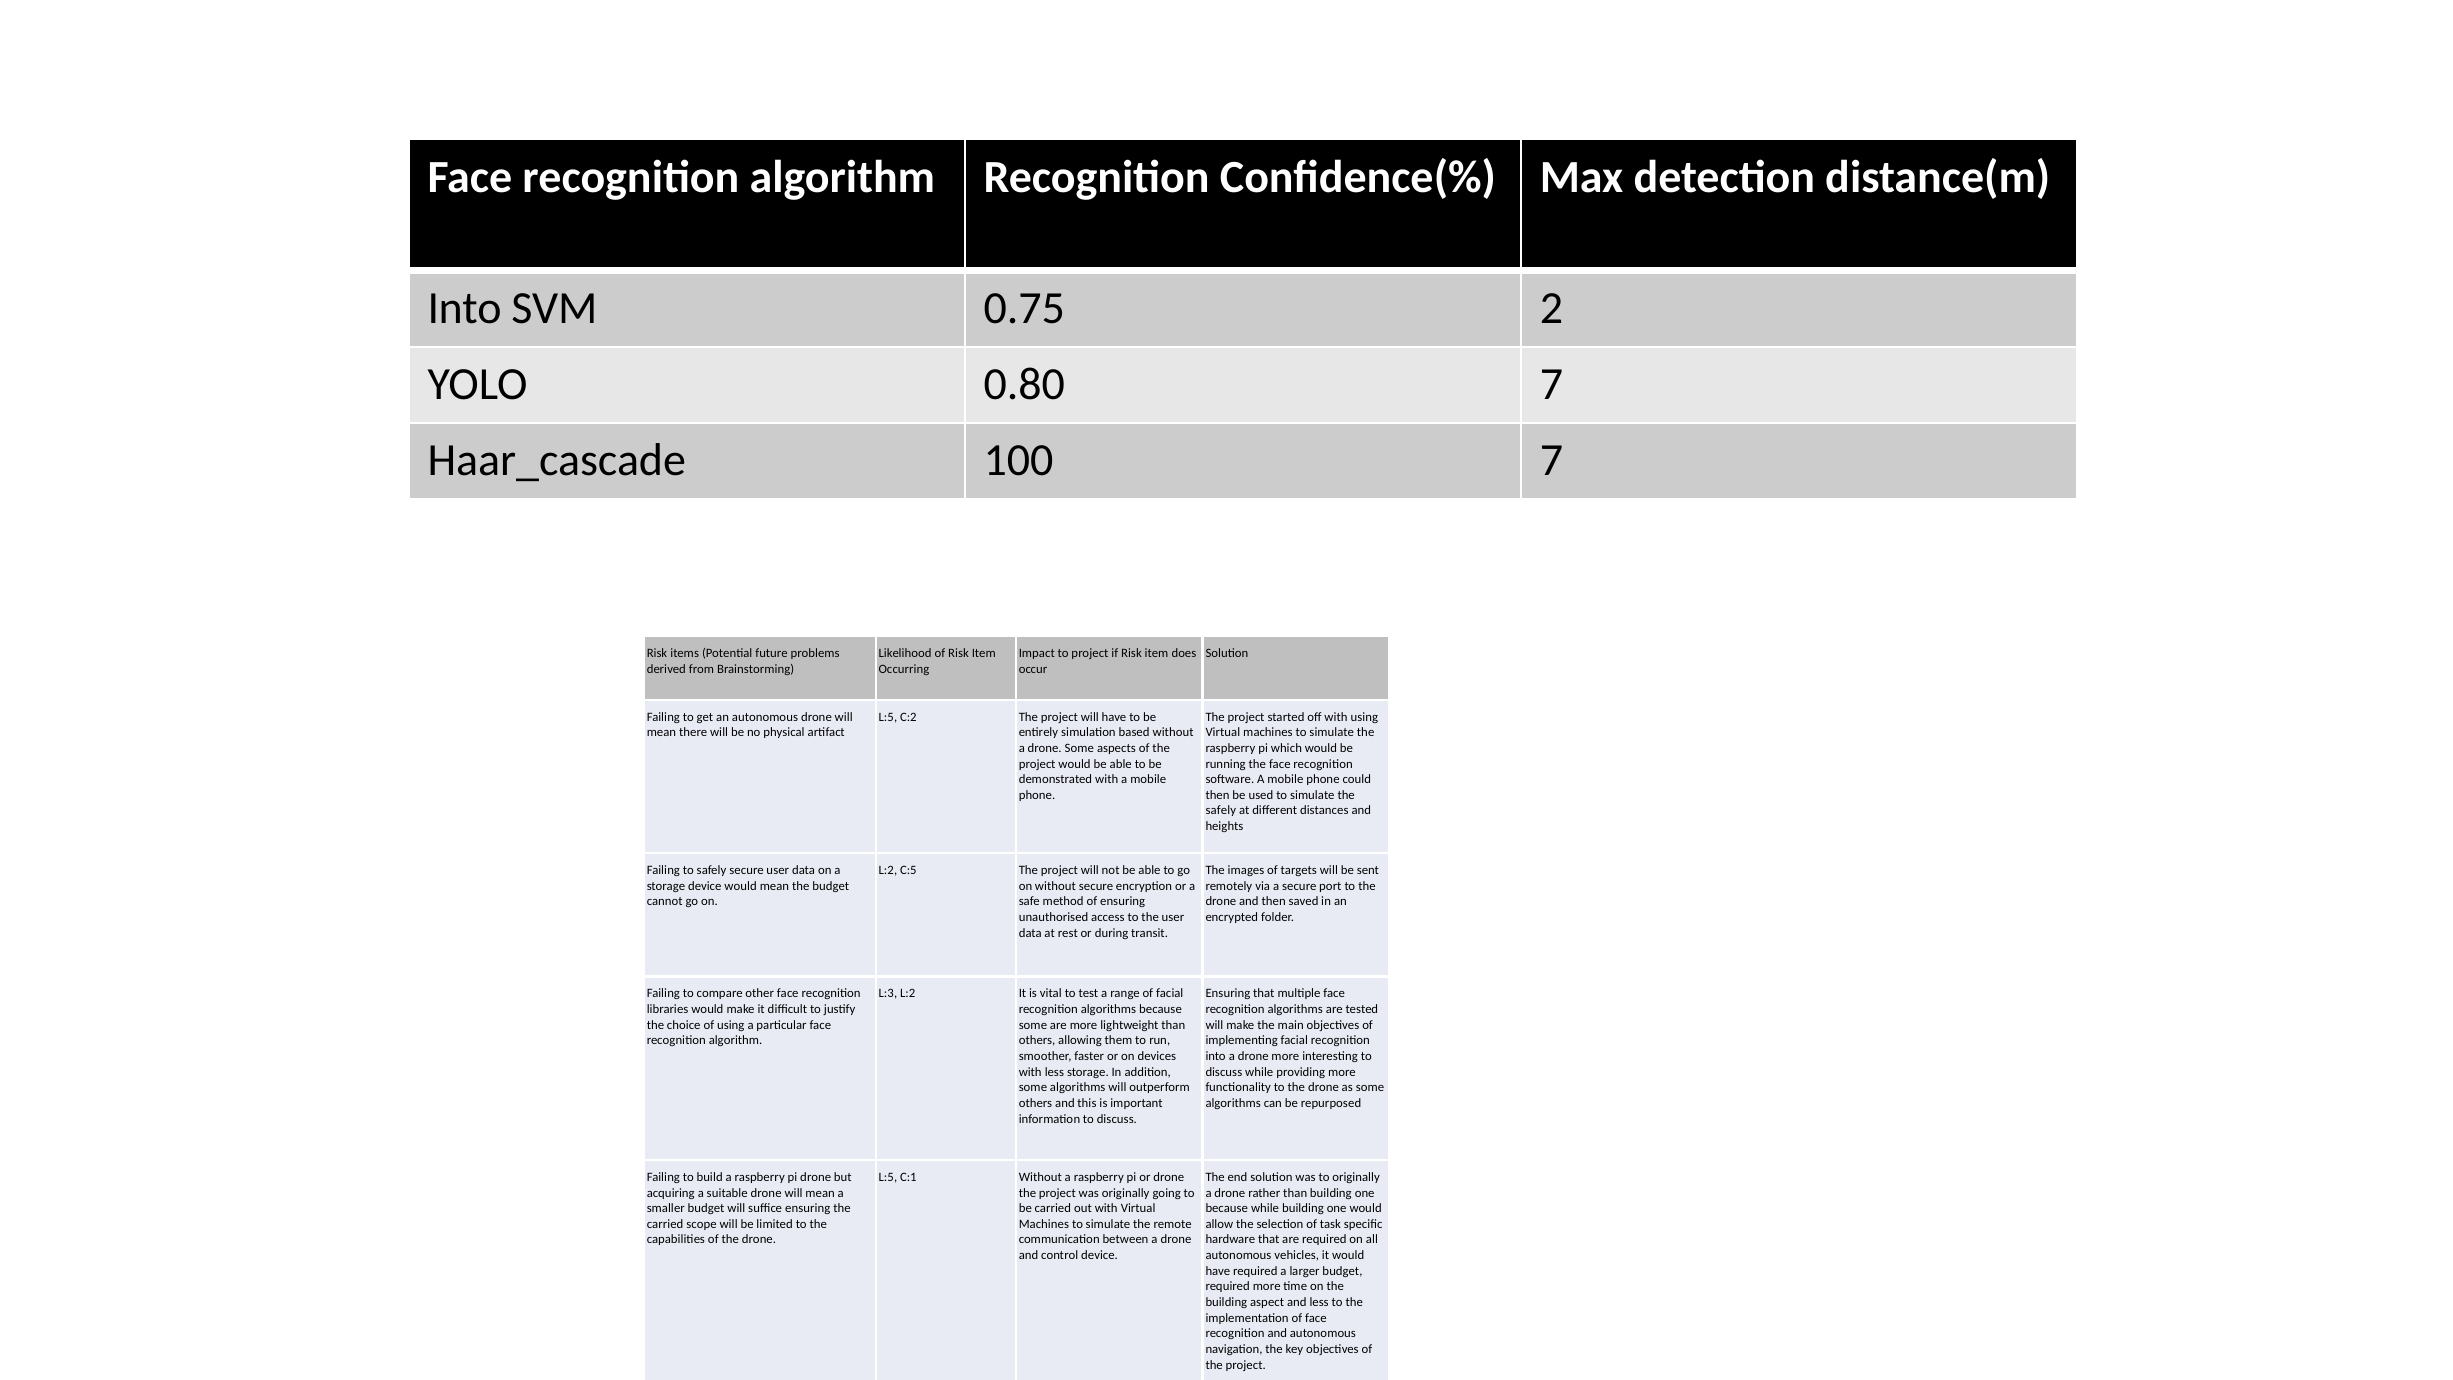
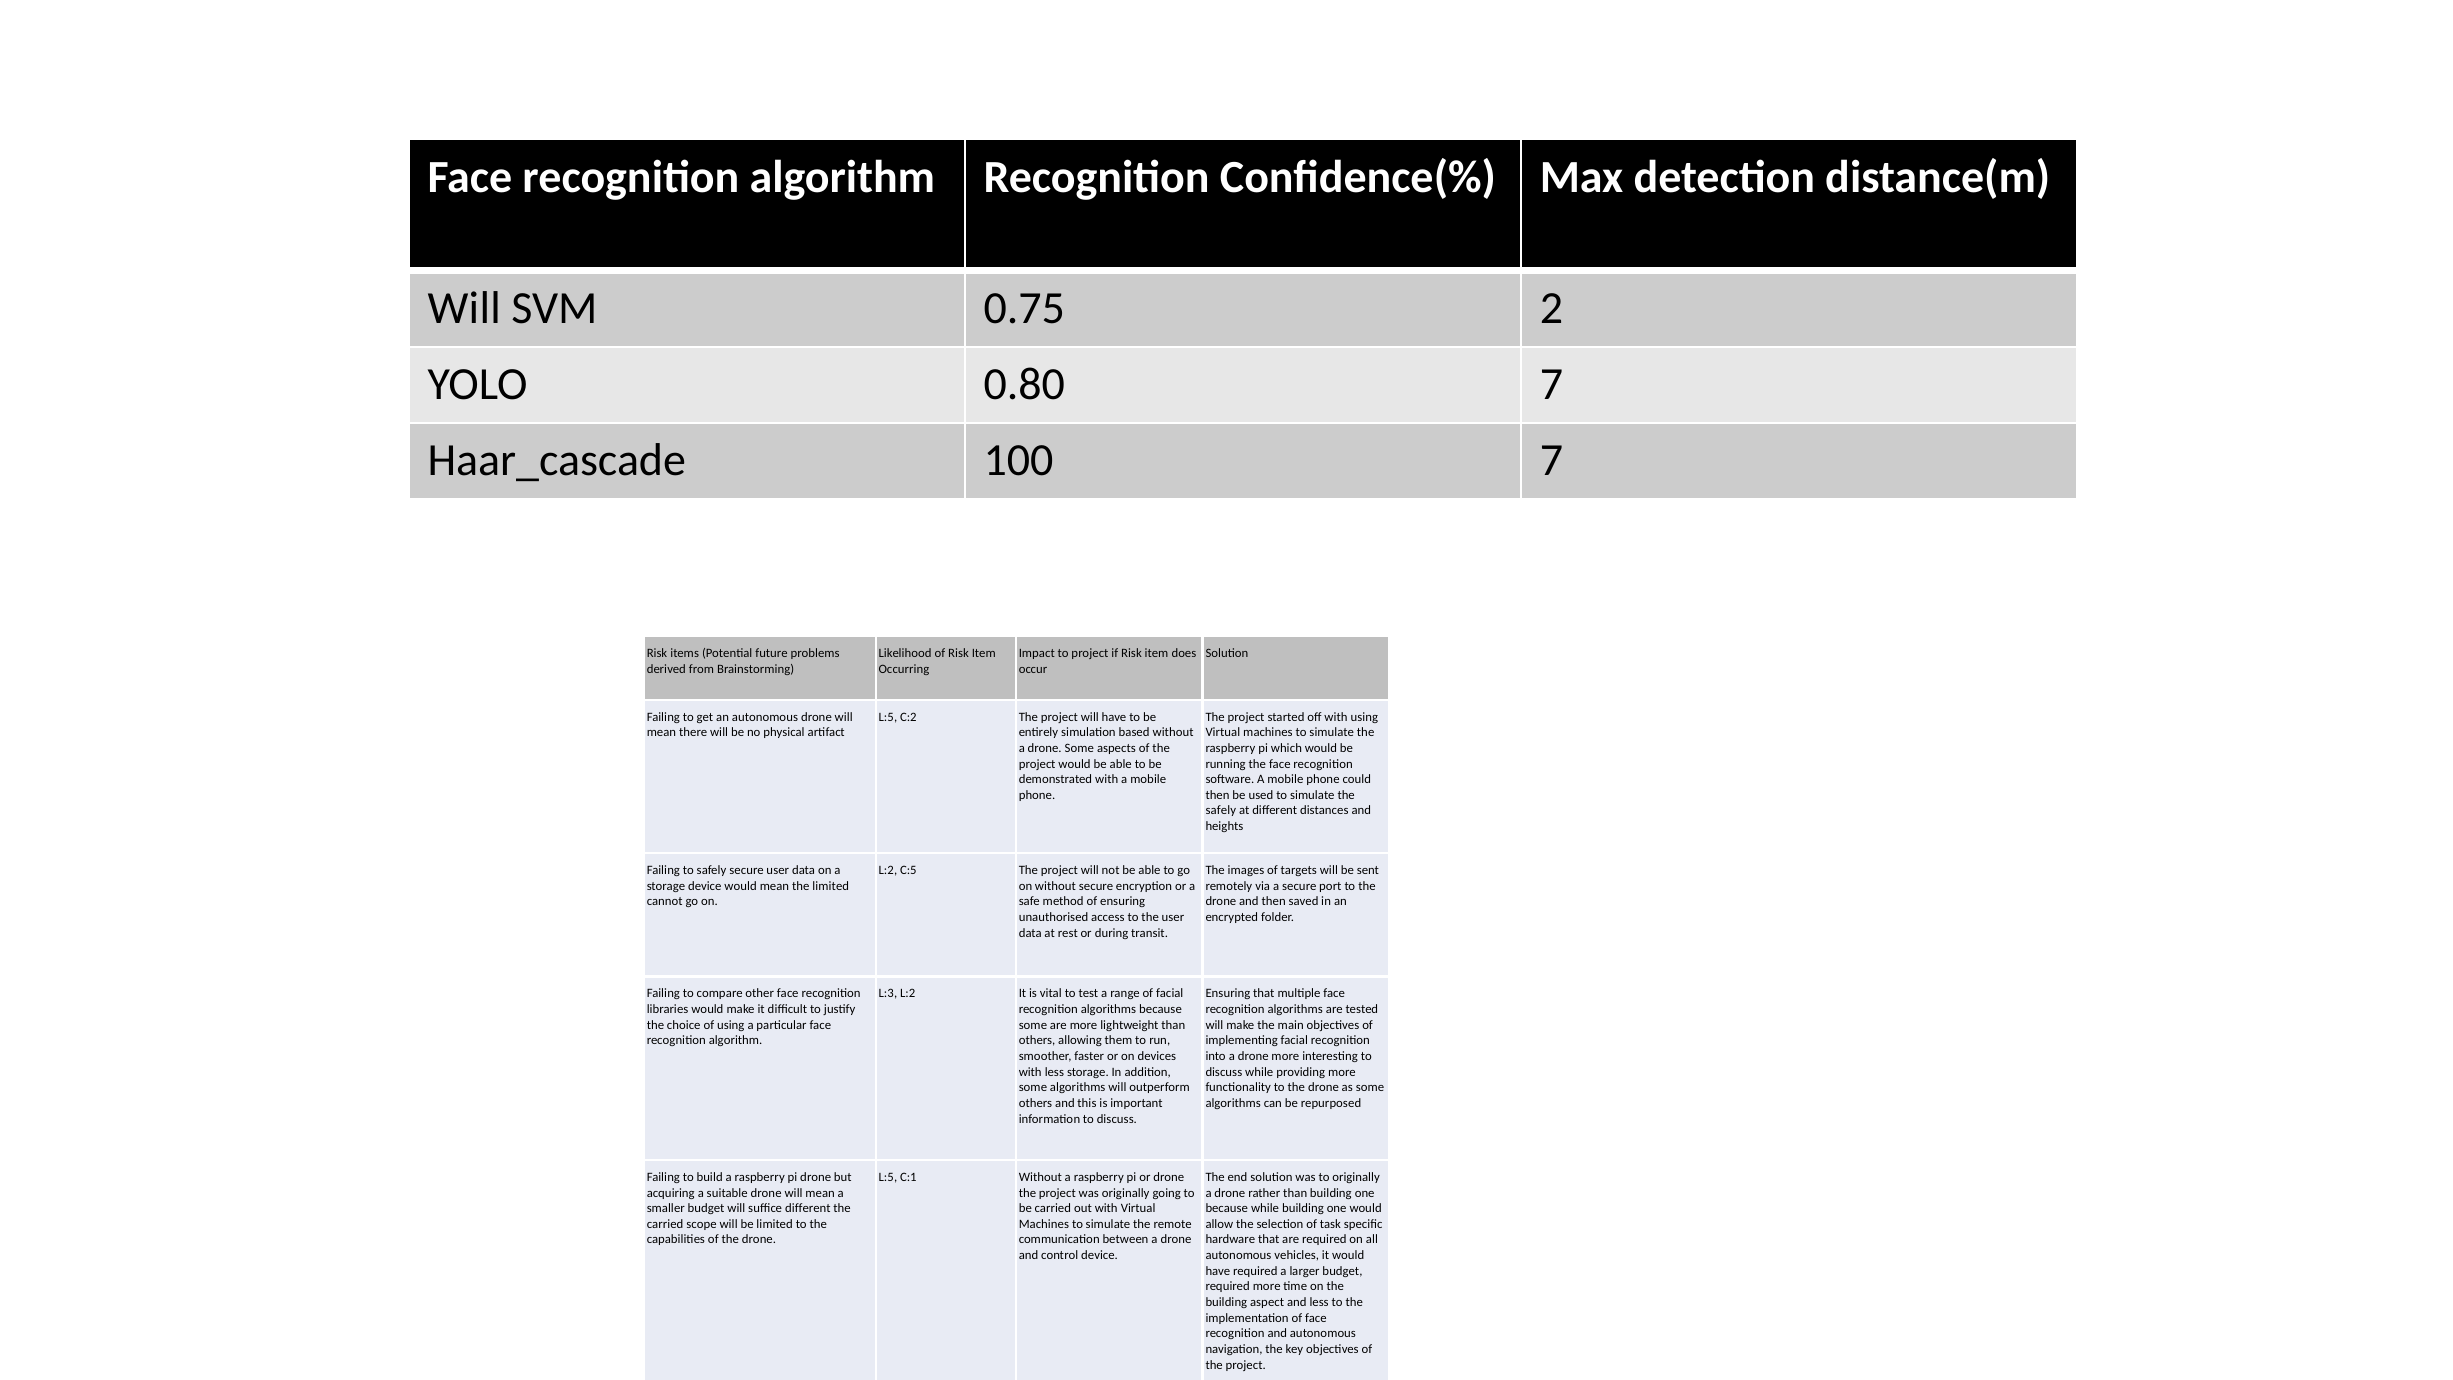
Into at (465, 308): Into -> Will
the budget: budget -> limited
suffice ensuring: ensuring -> different
